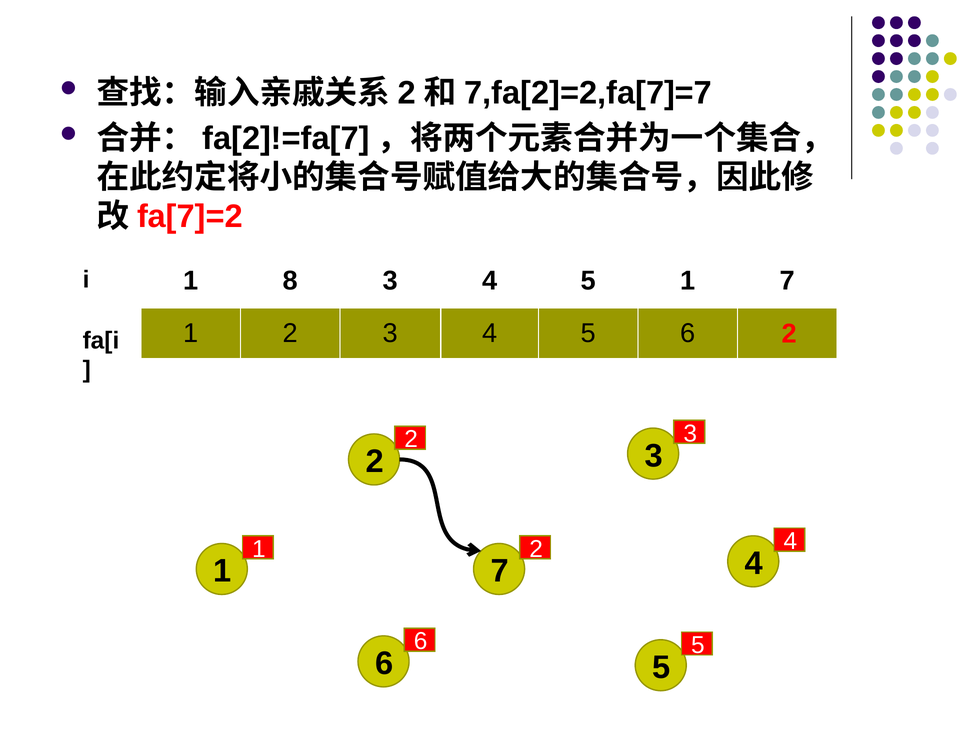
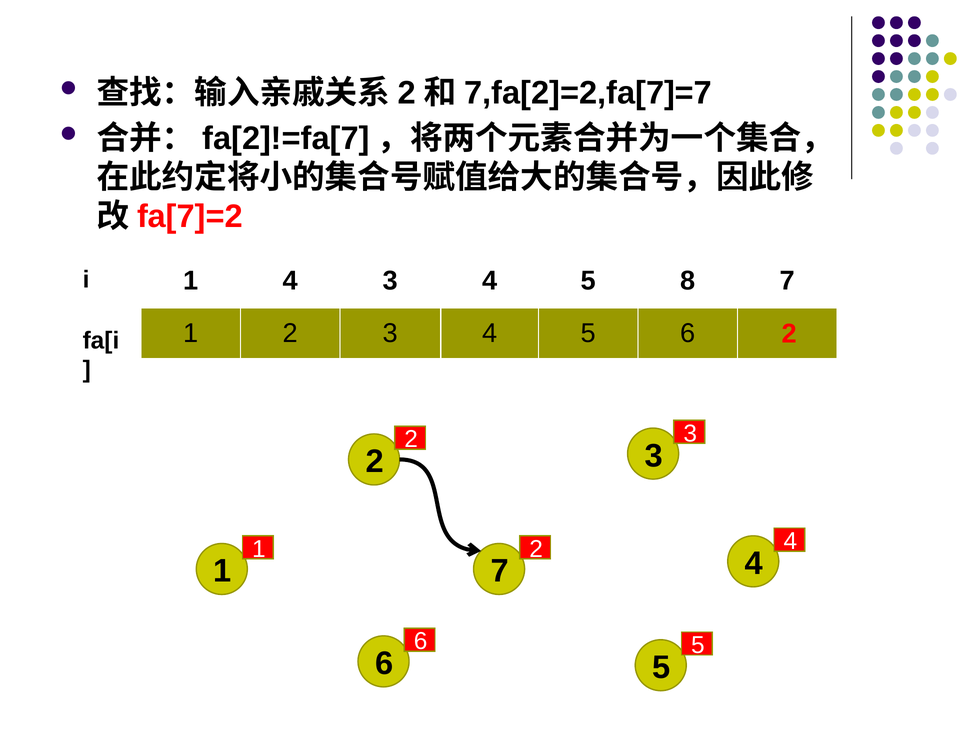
1 8: 8 -> 4
5 1: 1 -> 8
